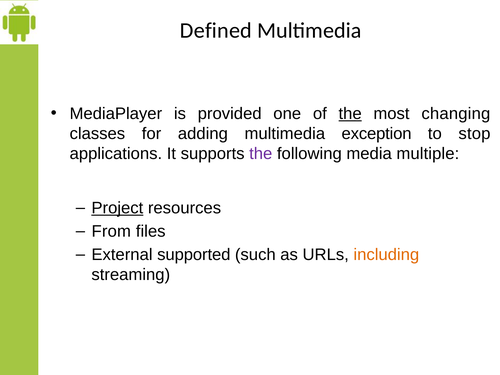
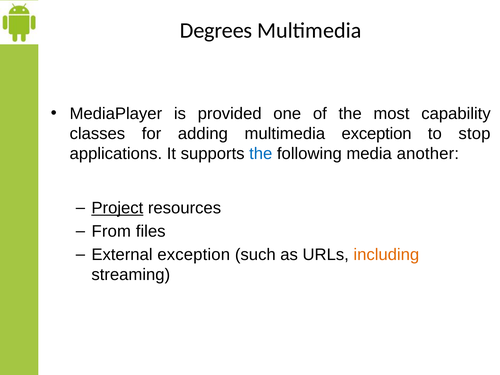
Defined: Defined -> Degrees
the at (350, 114) underline: present -> none
changing: changing -> capability
the at (261, 154) colour: purple -> blue
multiple: multiple -> another
External supported: supported -> exception
